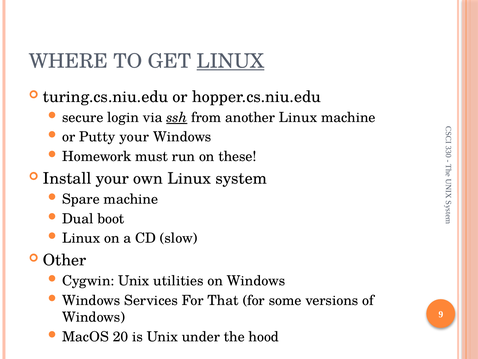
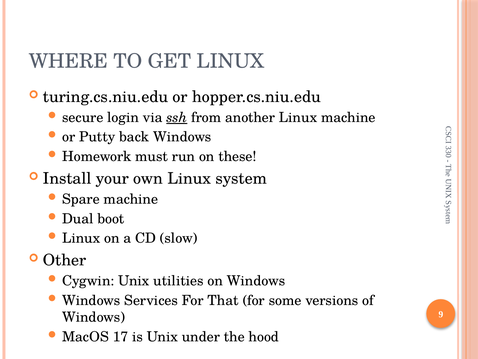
LINUX at (230, 61) underline: present -> none
Putty your: your -> back
20: 20 -> 17
